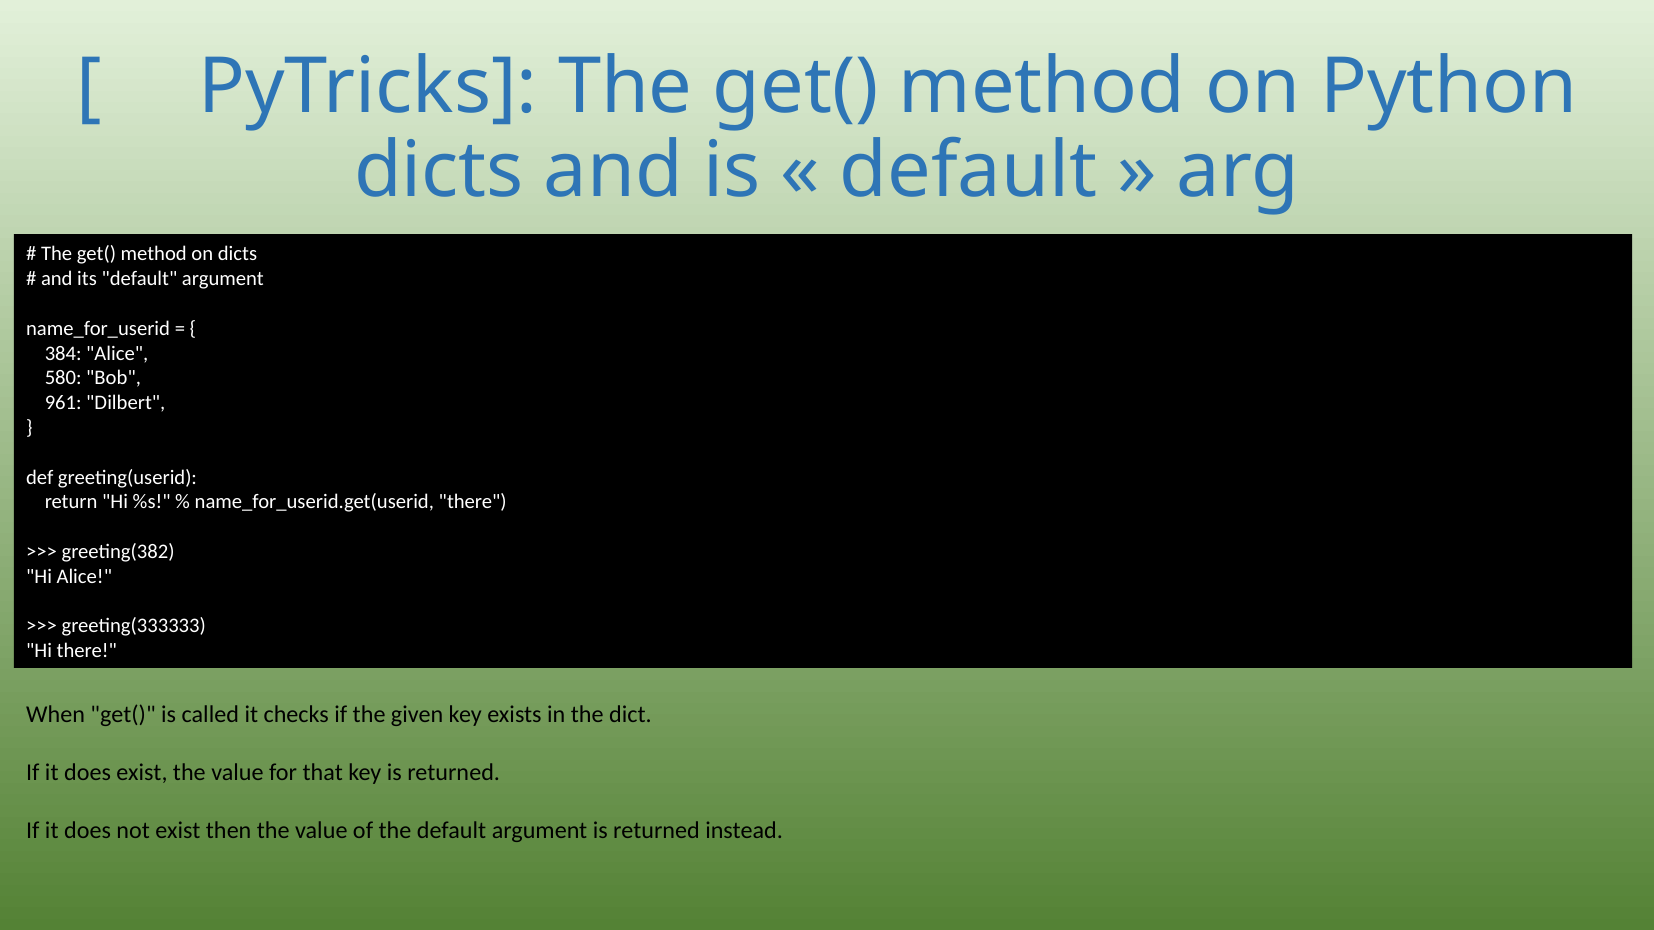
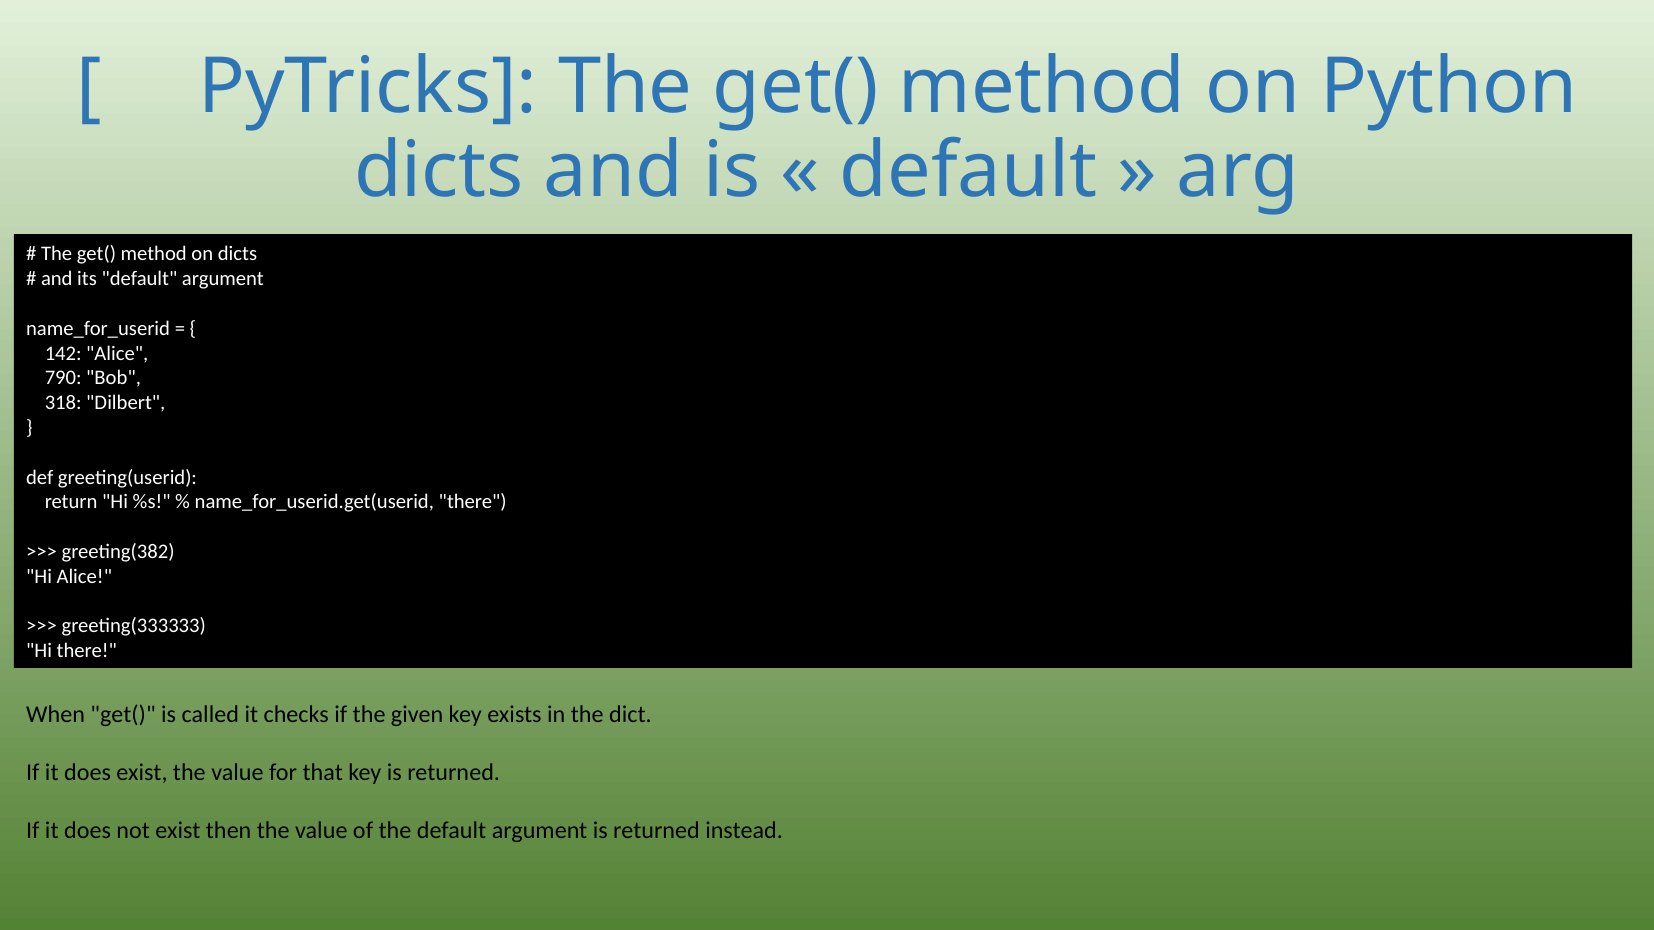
384: 384 -> 142
580: 580 -> 790
961: 961 -> 318
